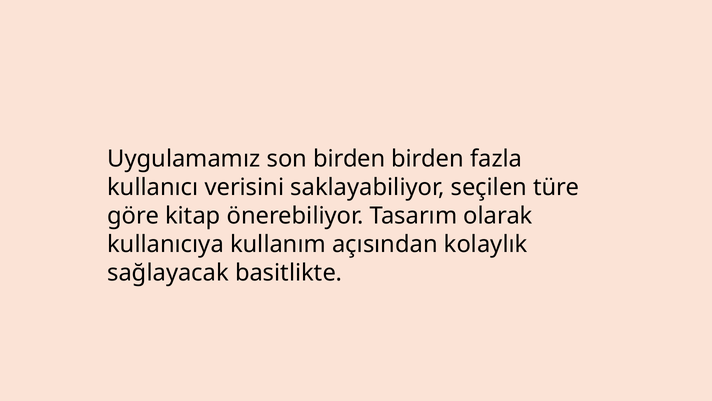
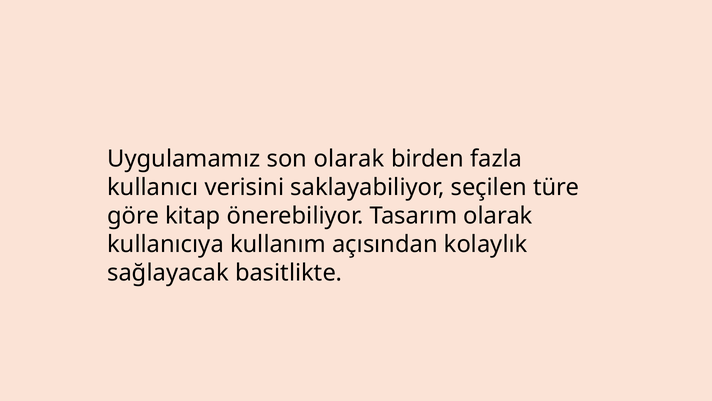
son birden: birden -> olarak
